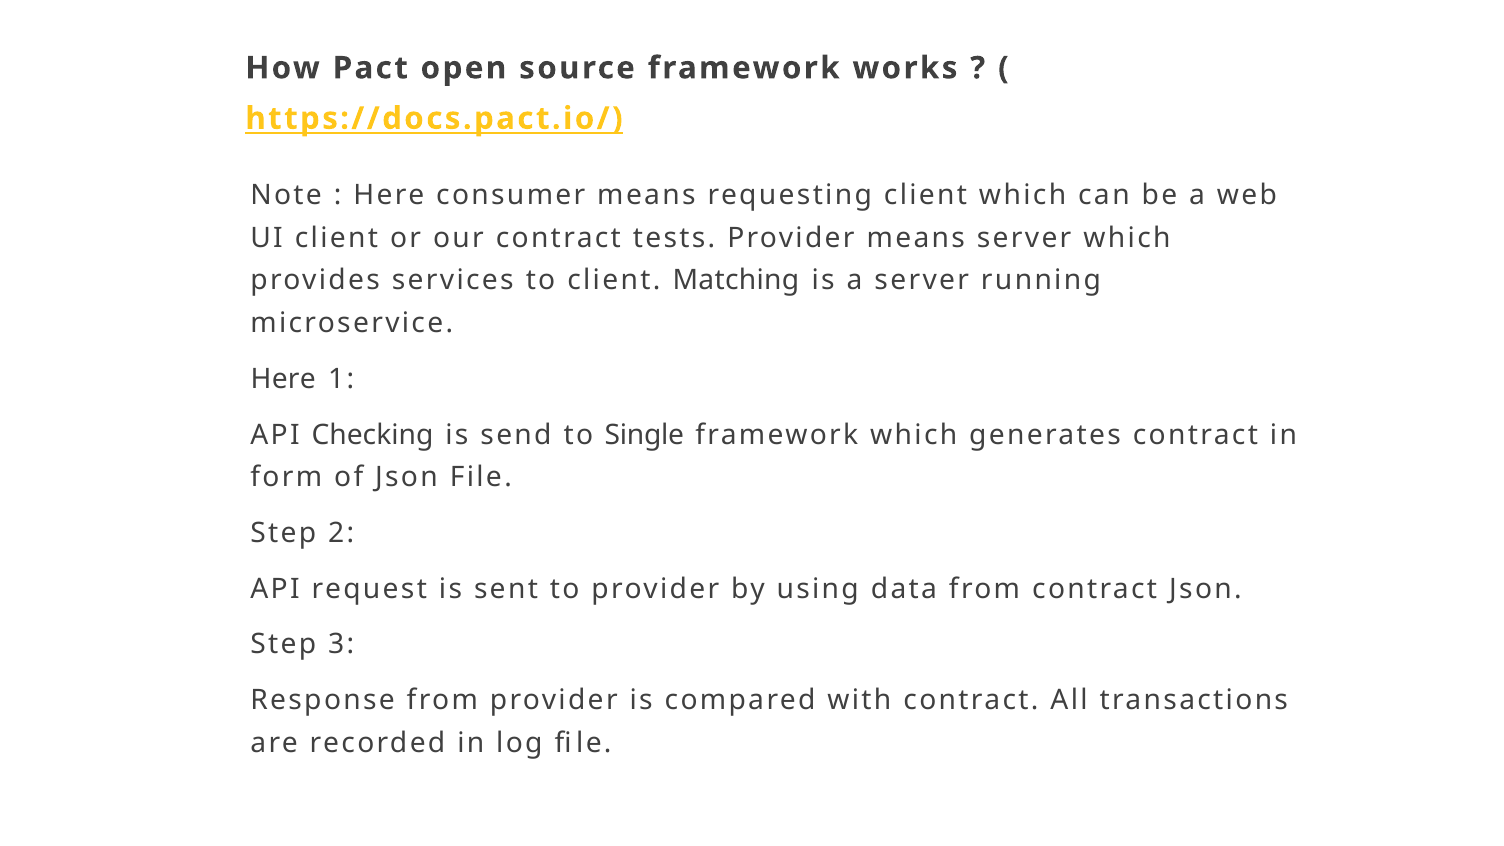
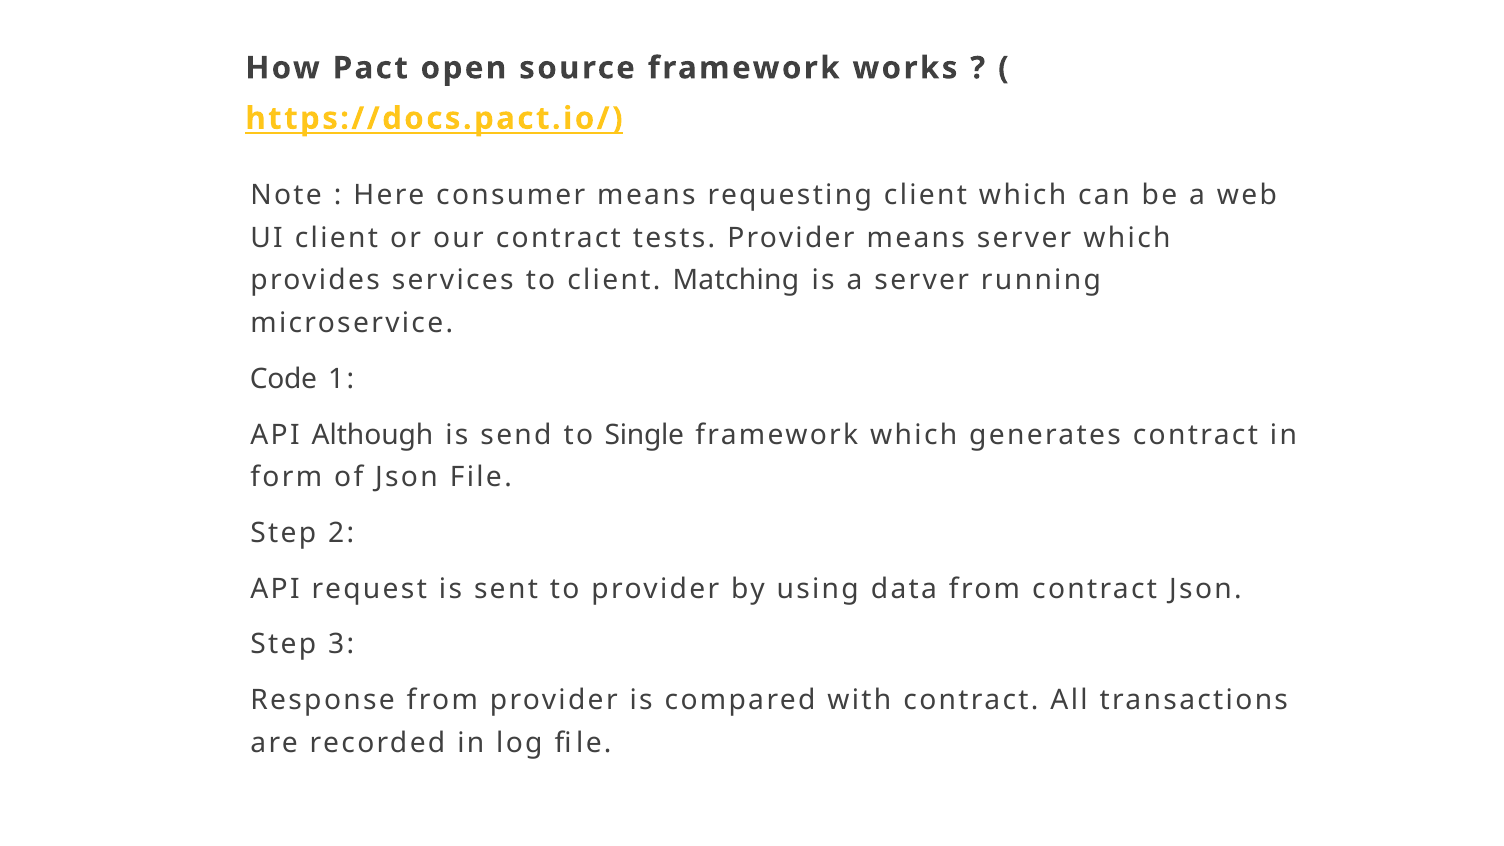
Here at (283, 379): Here -> Code
Checking: Checking -> Although
